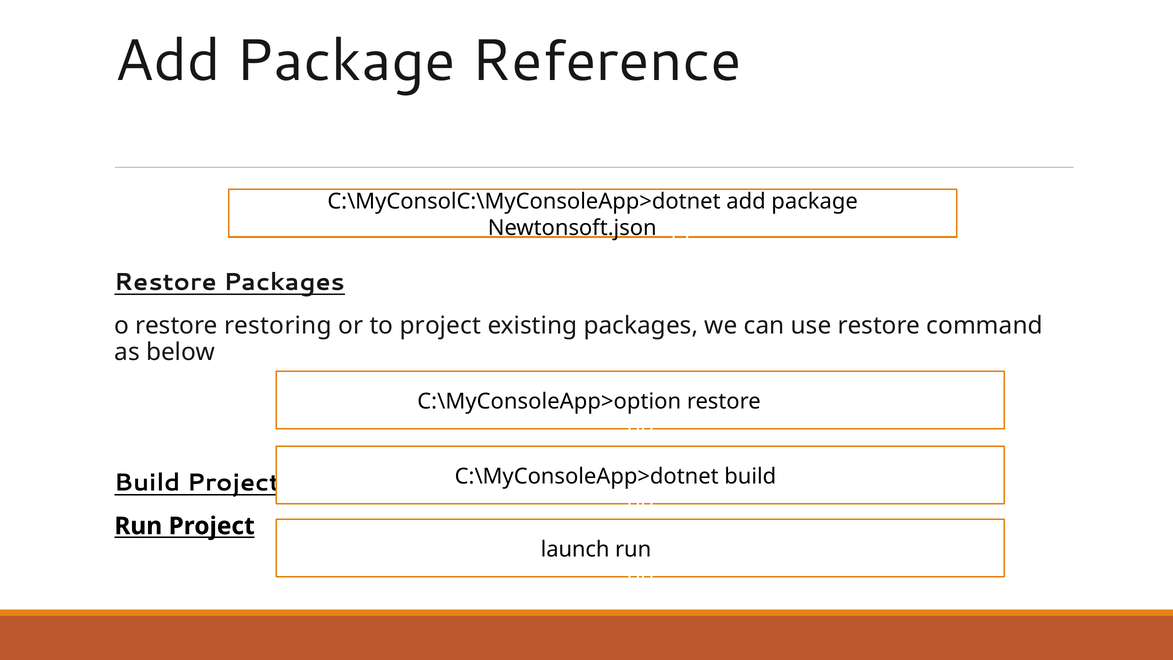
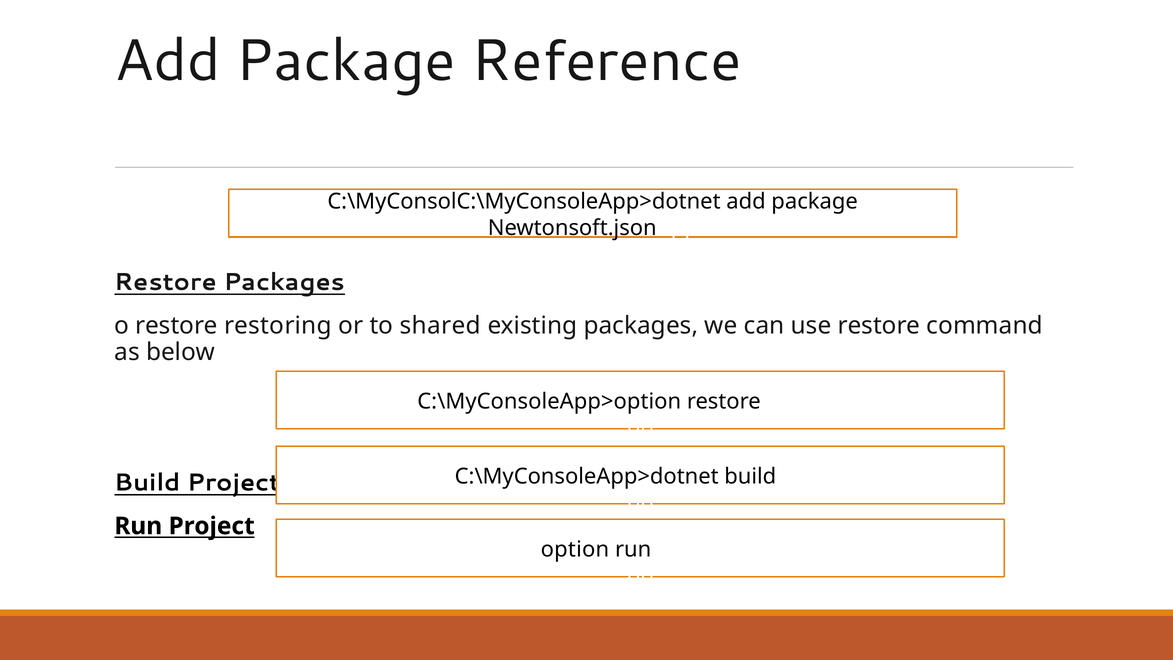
to project: project -> shared
launch: launch -> option
